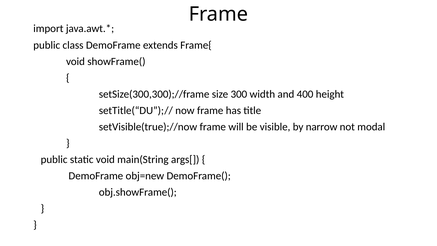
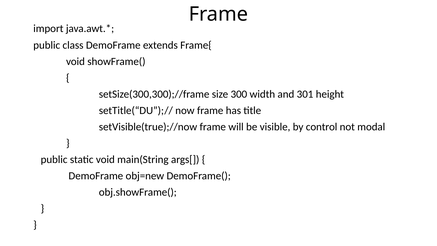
400: 400 -> 301
narrow: narrow -> control
